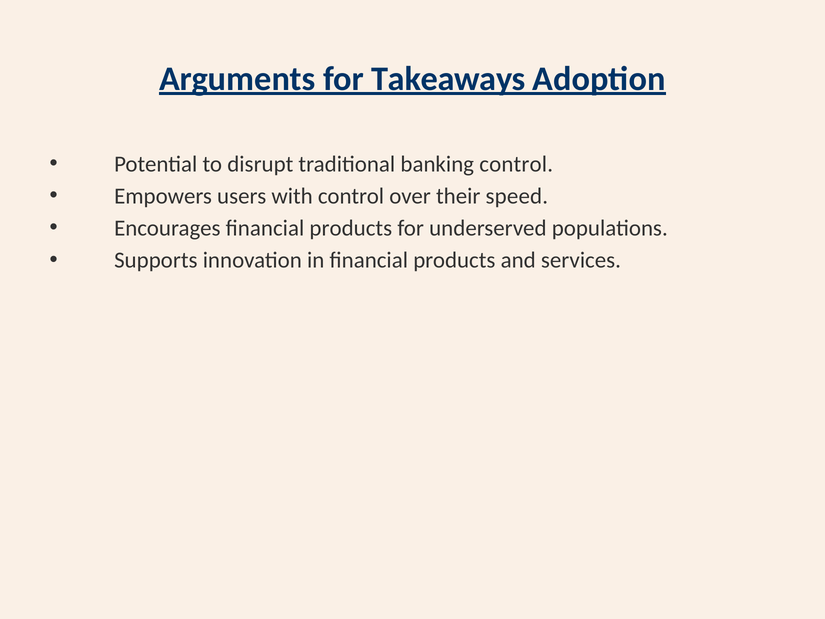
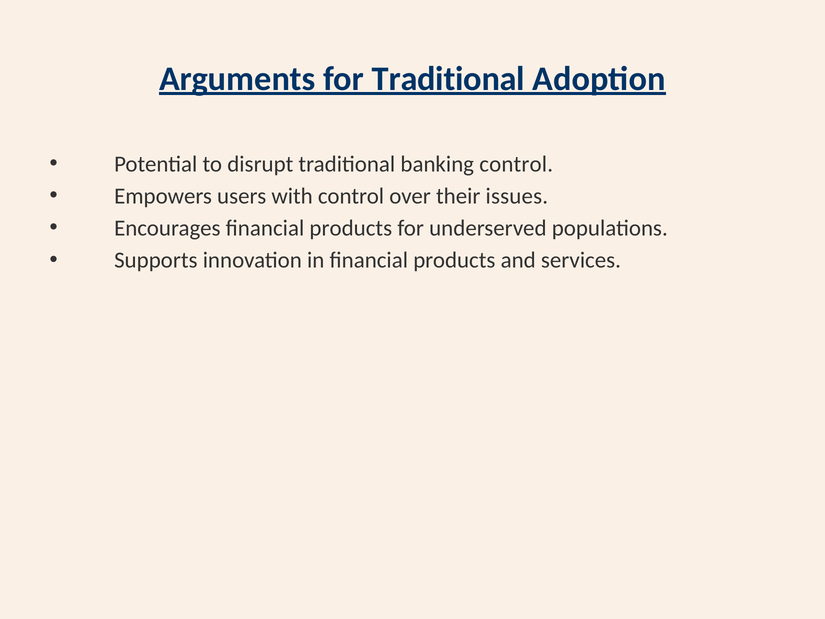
for Takeaways: Takeaways -> Traditional
speed: speed -> issues
